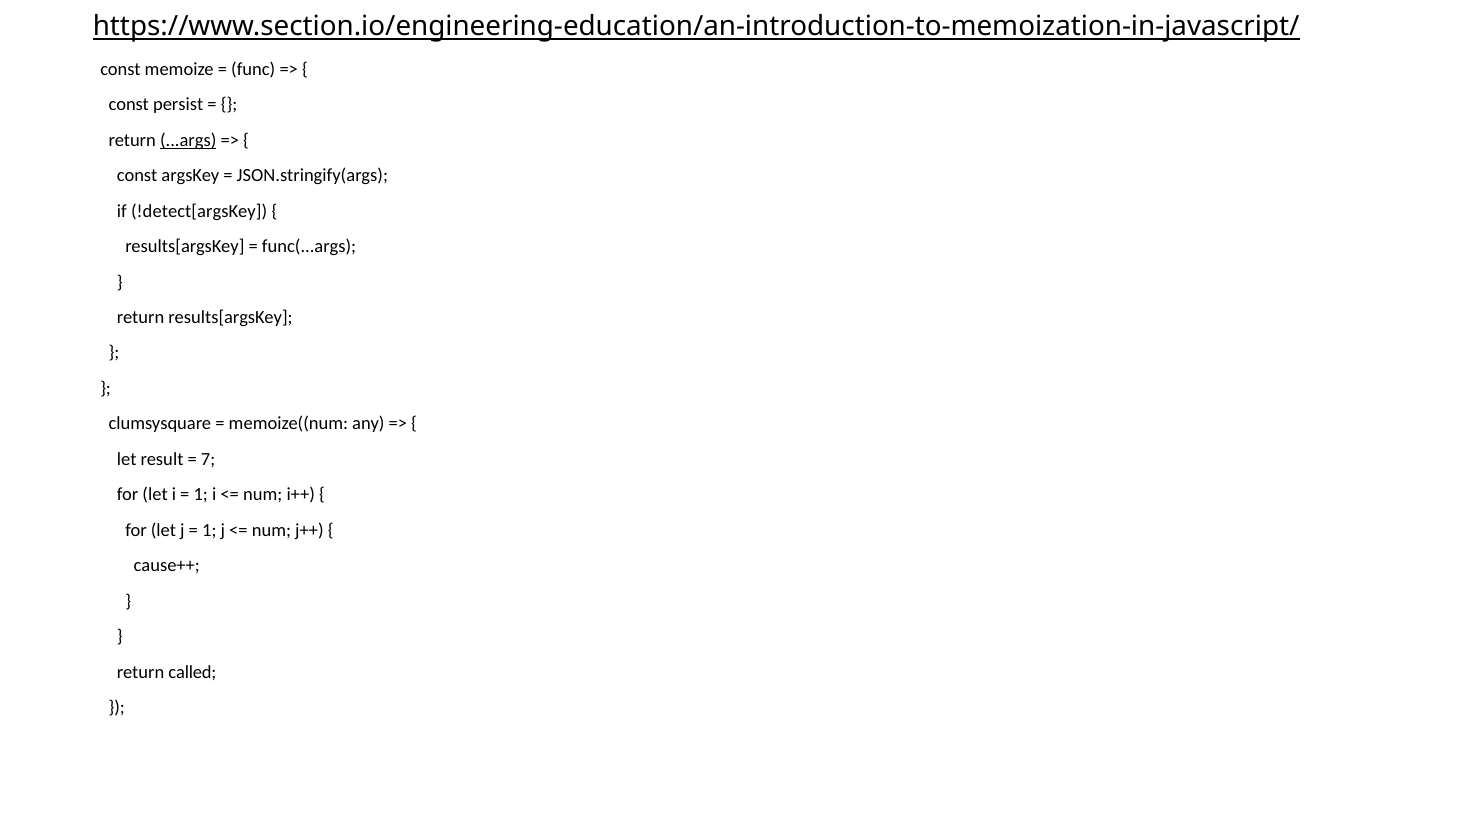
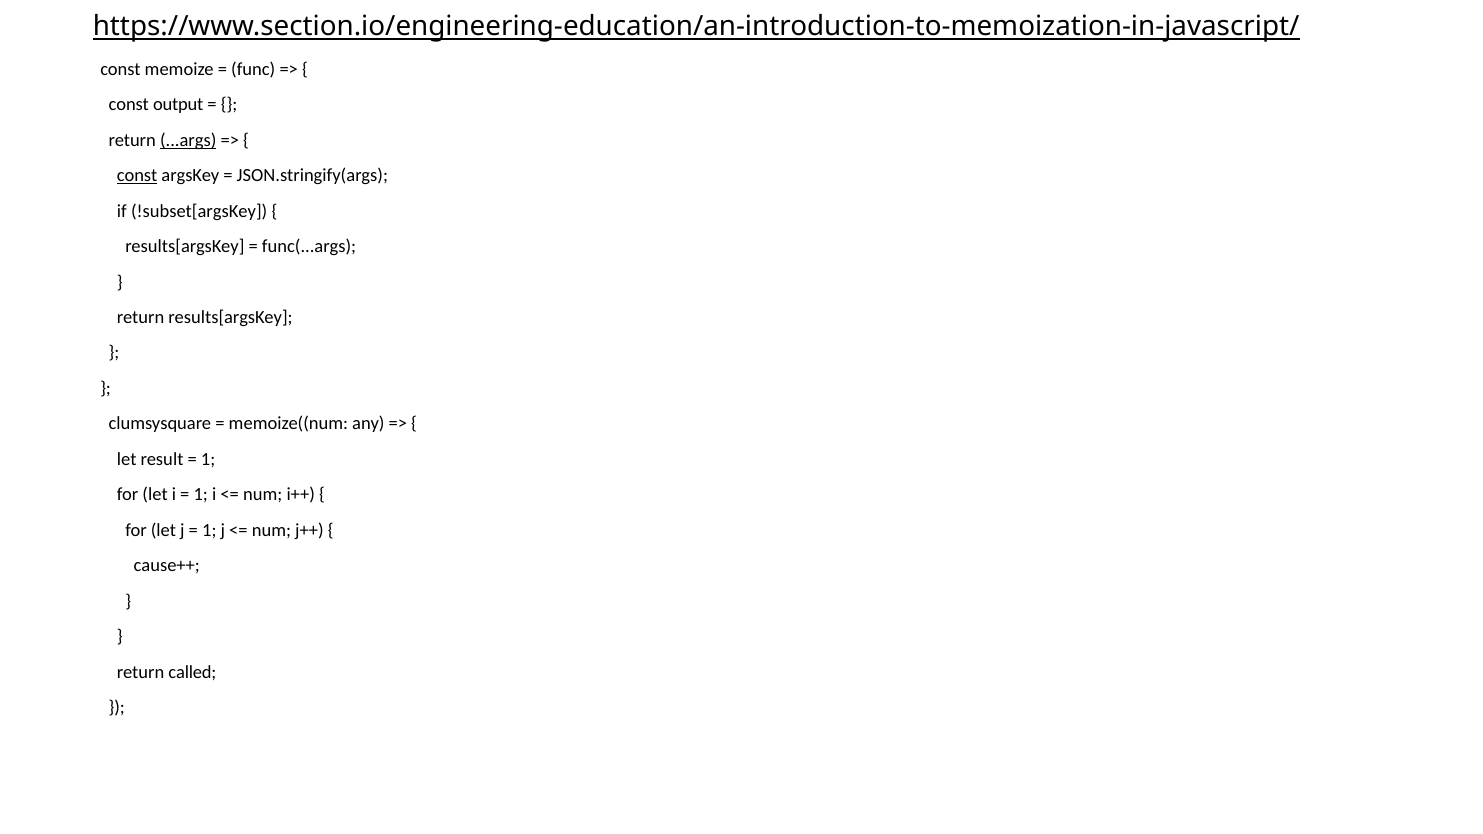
persist: persist -> output
const at (137, 176) underline: none -> present
!detect[argsKey: !detect[argsKey -> !subset[argsKey
7 at (208, 459): 7 -> 1
